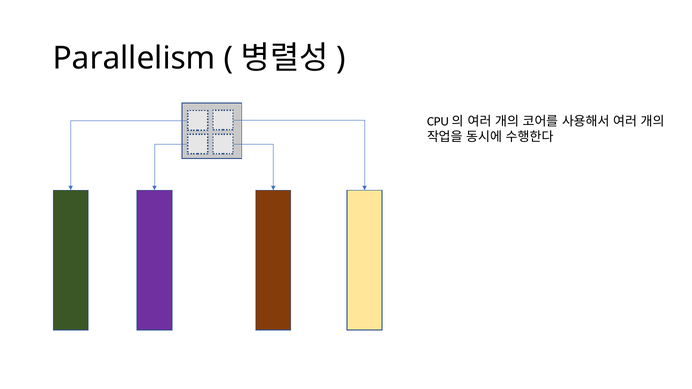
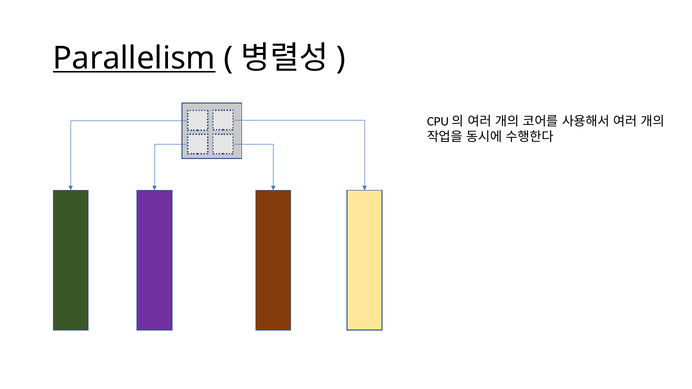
Parallelism underline: none -> present
